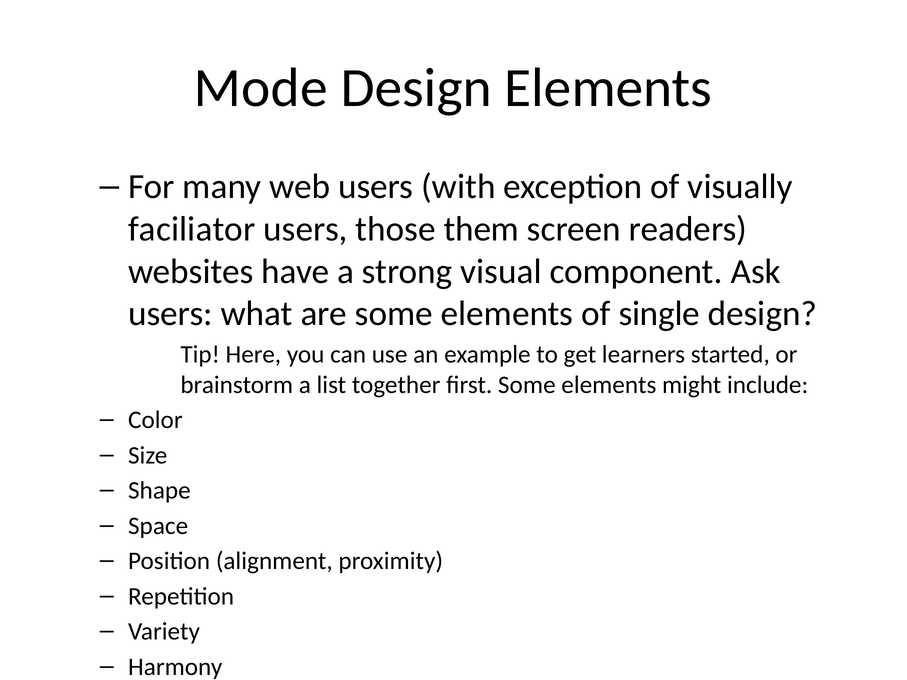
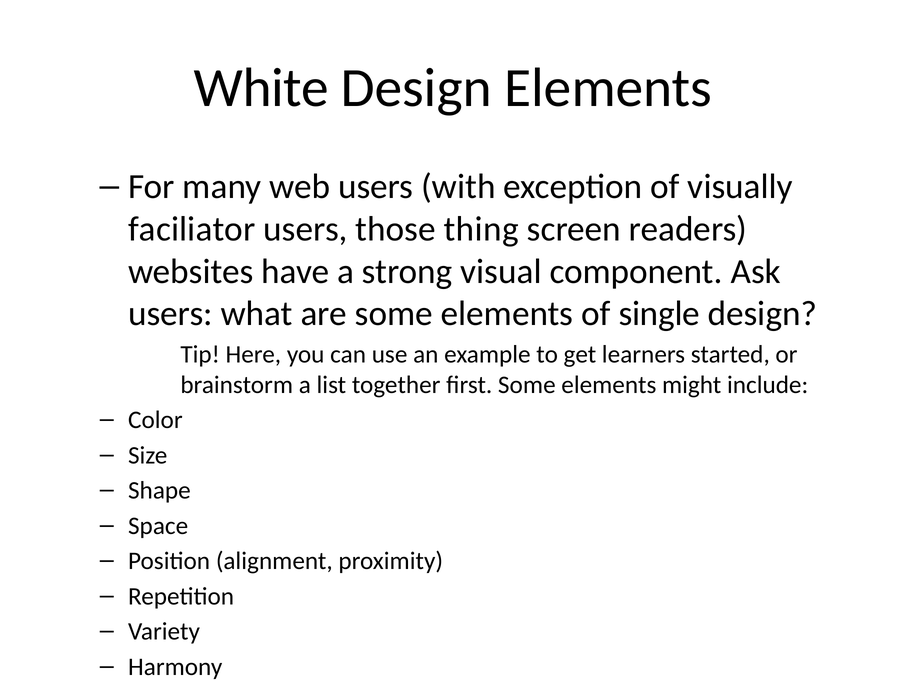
Mode: Mode -> White
them: them -> thing
